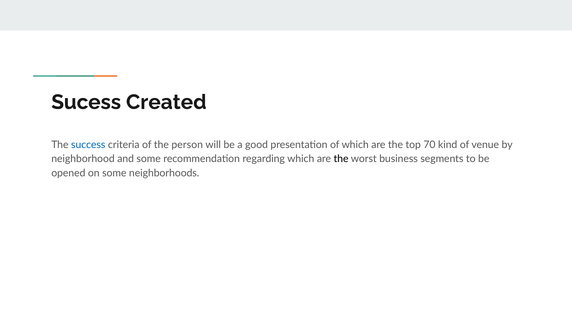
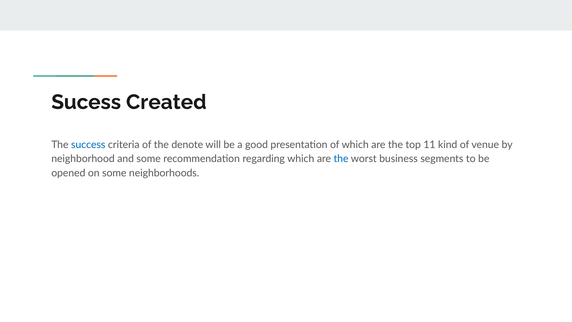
person: person -> denote
70: 70 -> 11
the at (341, 159) colour: black -> blue
